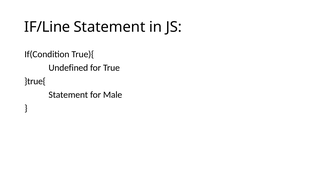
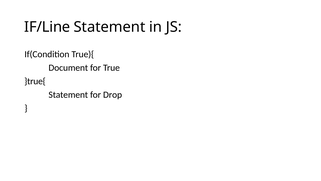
Undefined: Undefined -> Document
Male: Male -> Drop
